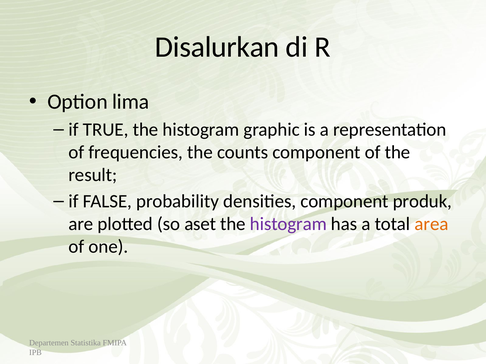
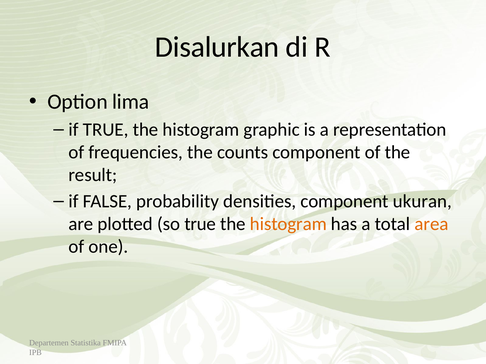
produk: produk -> ukuran
so aset: aset -> true
histogram at (288, 224) colour: purple -> orange
